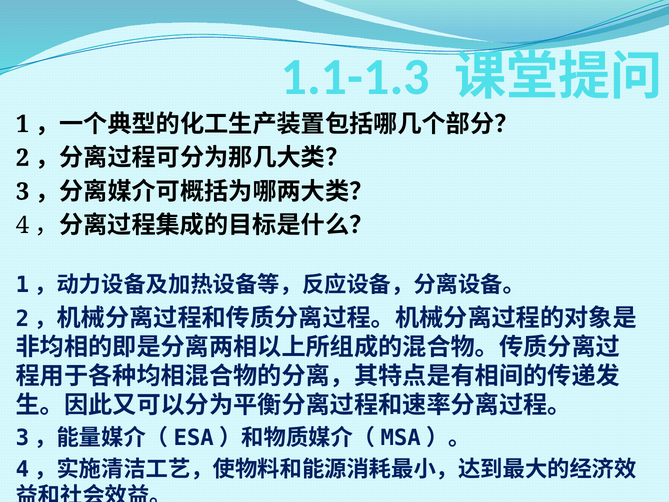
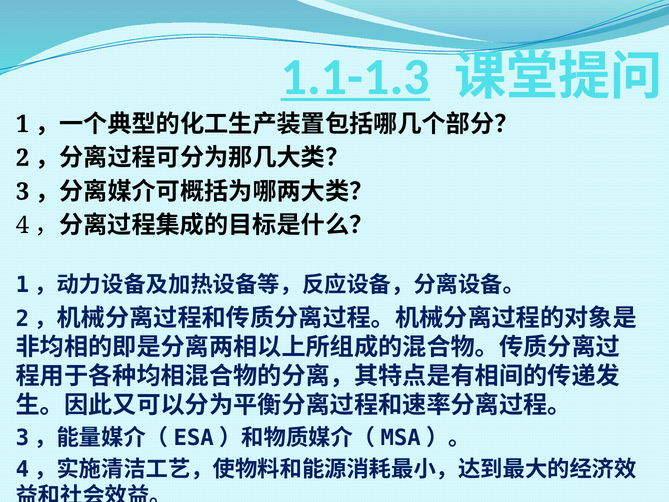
1.1-1.3 underline: none -> present
